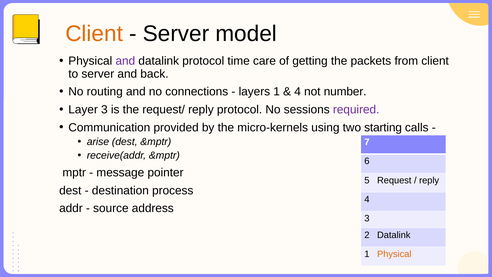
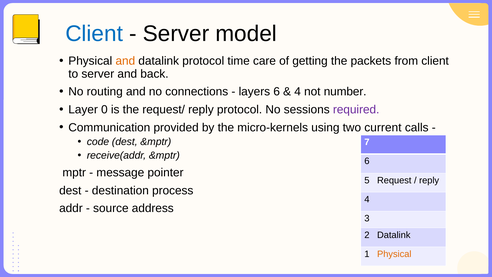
Client at (94, 34) colour: orange -> blue
and at (125, 61) colour: purple -> orange
layers 1: 1 -> 6
Layer 3: 3 -> 0
starting: starting -> current
arise: arise -> code
